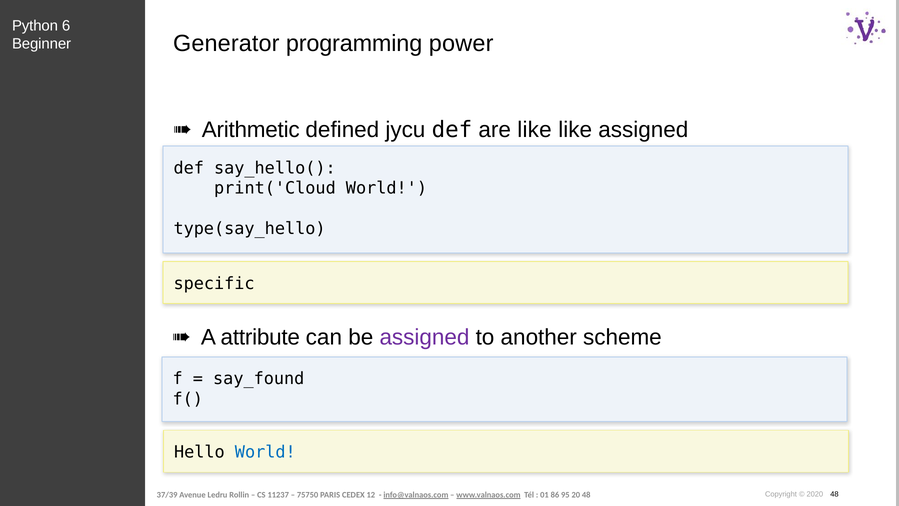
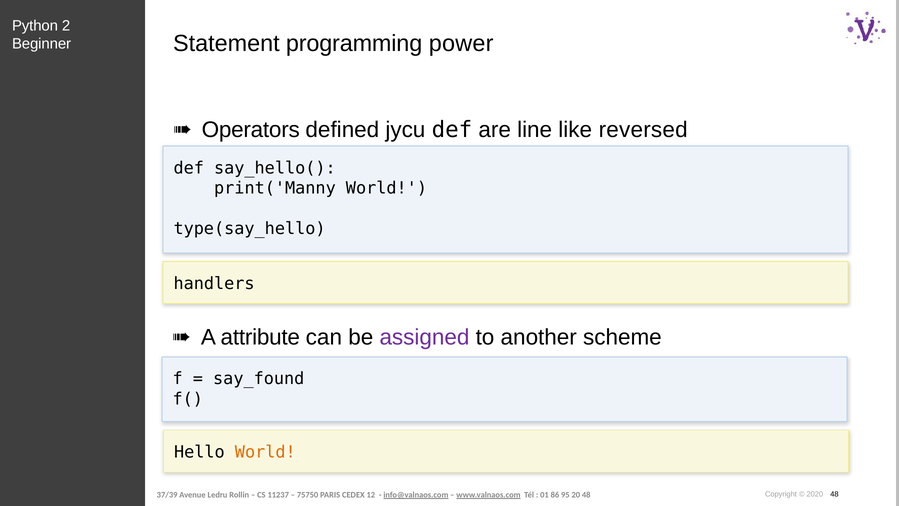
6: 6 -> 2
Generator: Generator -> Statement
Arithmetic: Arithmetic -> Operators
are like: like -> line
like assigned: assigned -> reversed
print('Cloud: print('Cloud -> print('Manny
specific: specific -> handlers
World at (265, 452) colour: blue -> orange
